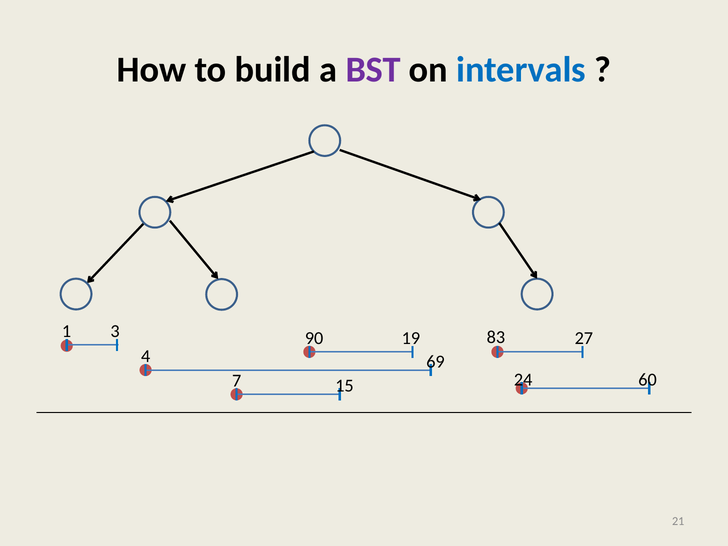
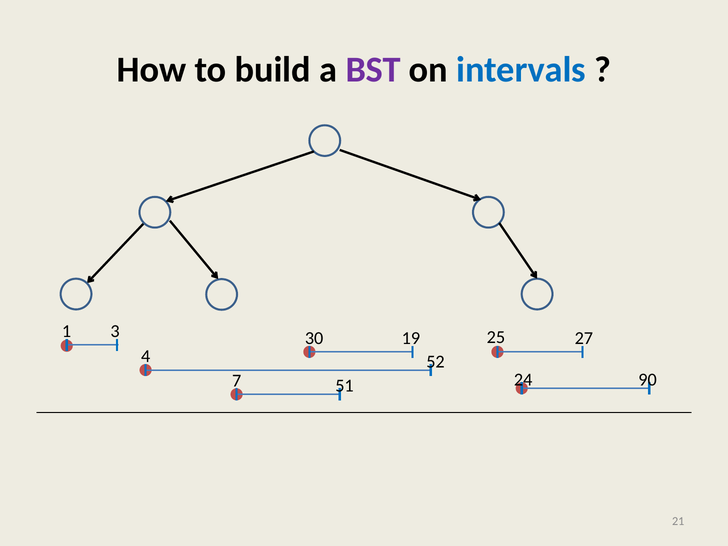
90: 90 -> 30
83: 83 -> 25
69: 69 -> 52
60: 60 -> 90
15: 15 -> 51
